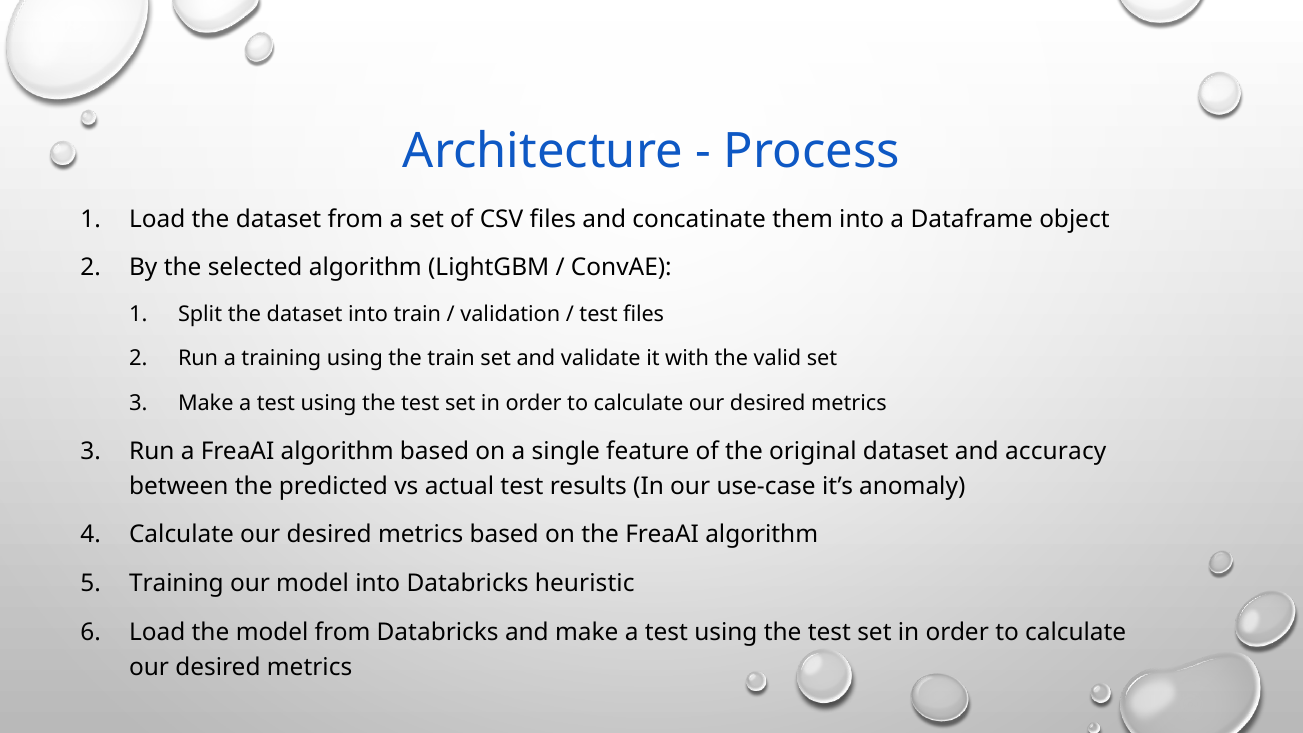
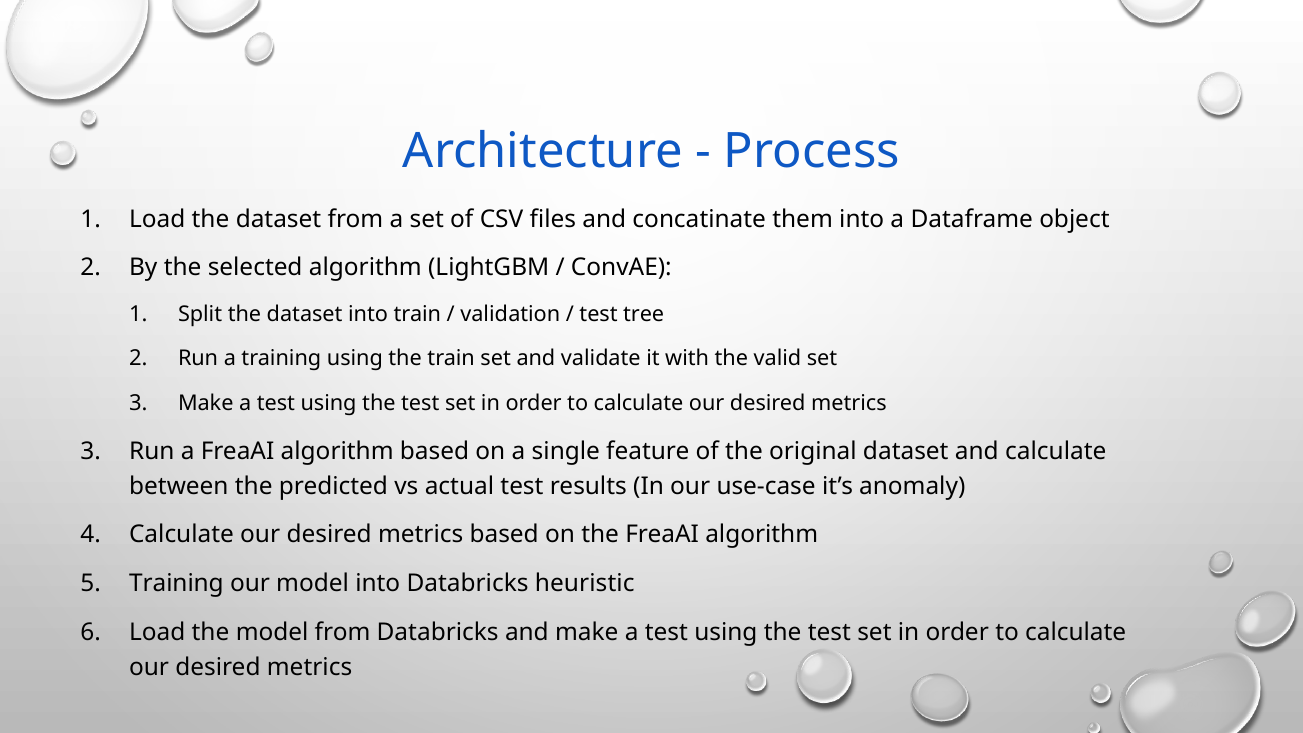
test files: files -> tree
and accuracy: accuracy -> calculate
